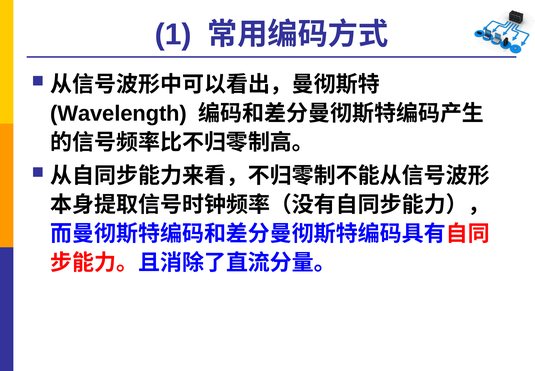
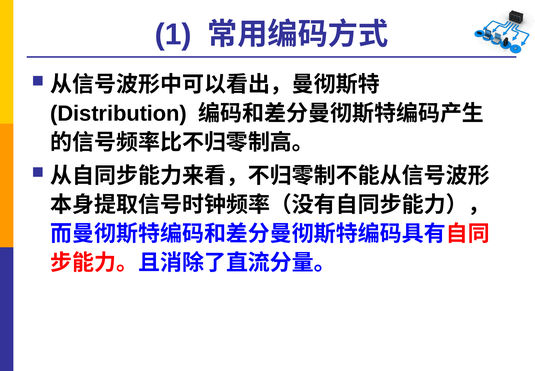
Wavelength: Wavelength -> Distribution
